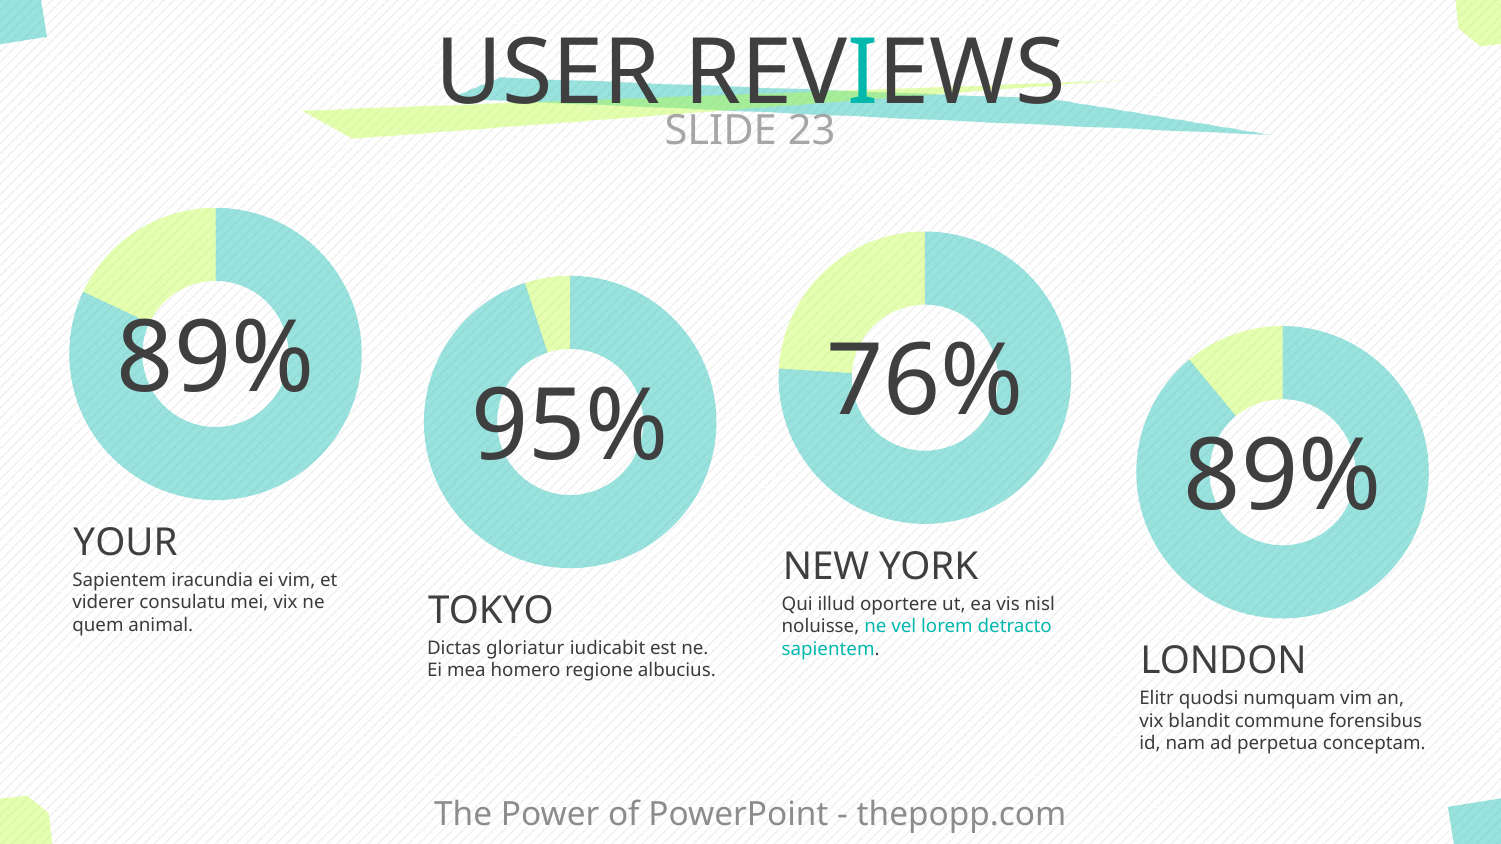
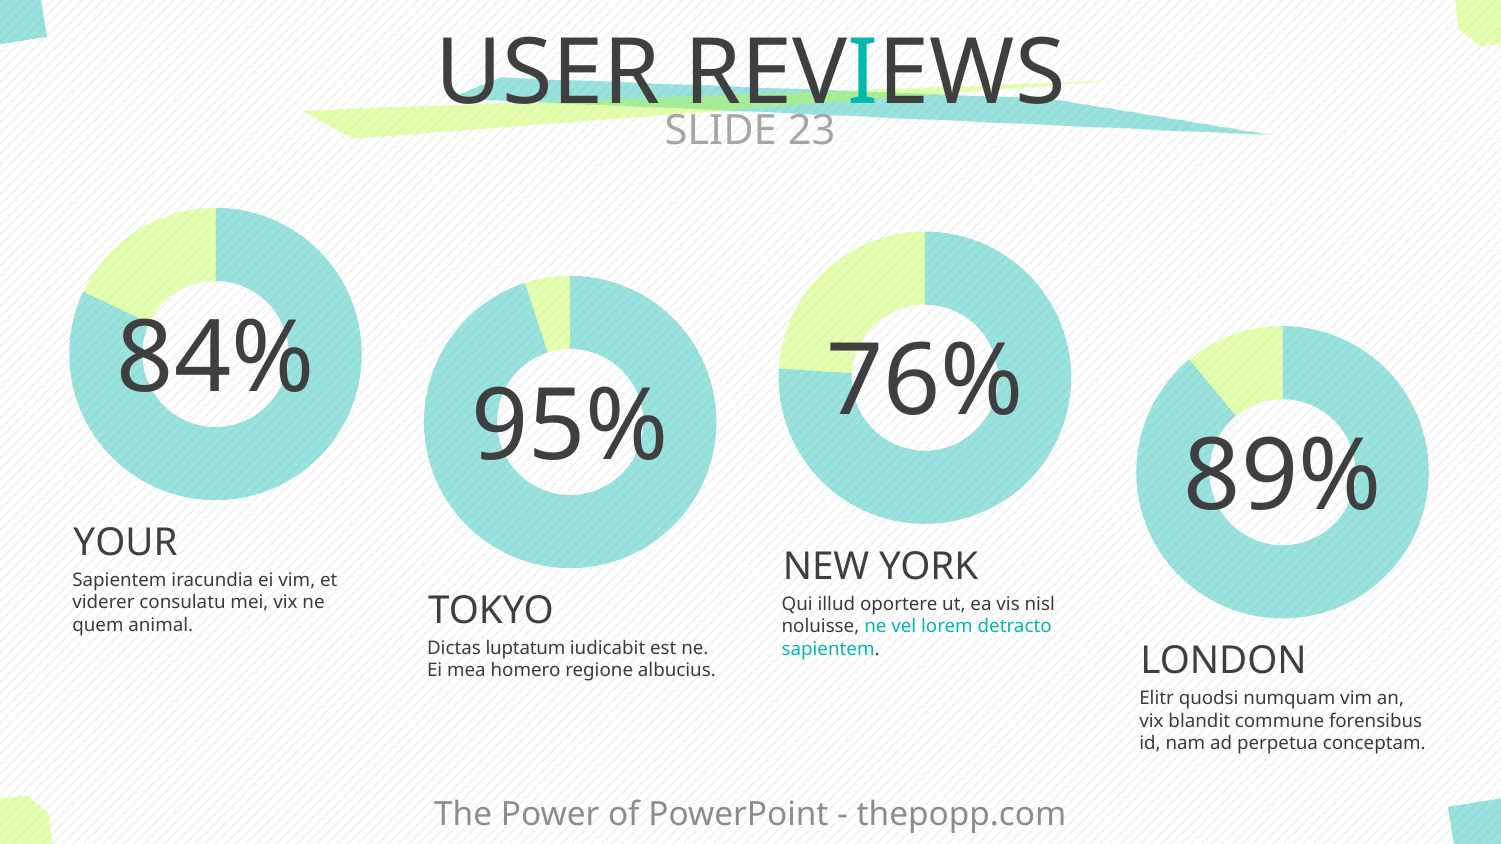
89% at (216, 358): 89% -> 84%
gloriatur: gloriatur -> luptatum
